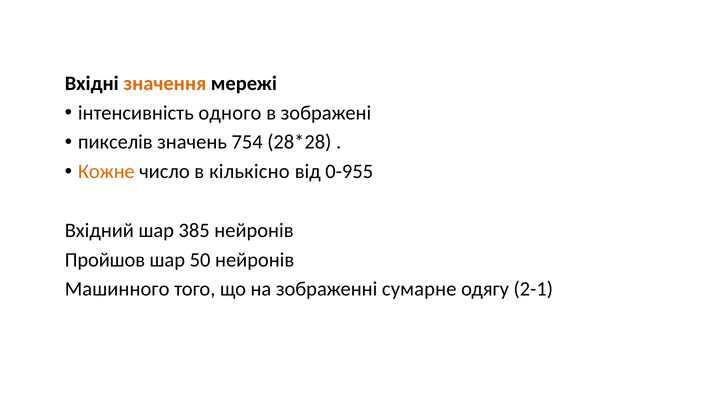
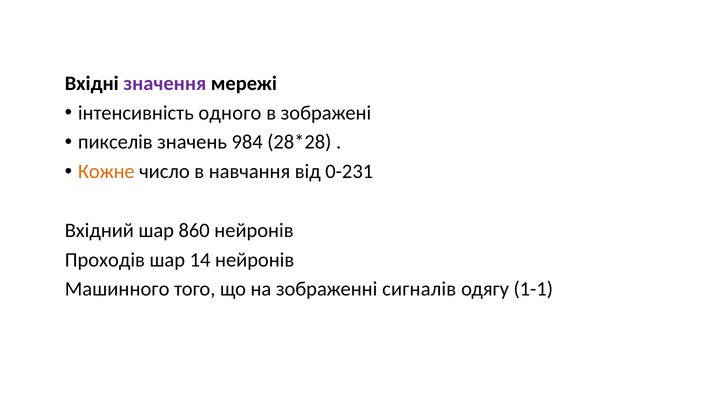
значення colour: orange -> purple
754: 754 -> 984
кількісно: кількісно -> навчання
0-955: 0-955 -> 0-231
385: 385 -> 860
Пройшов: Пройшов -> Проходів
50: 50 -> 14
сумарне: сумарне -> сигналів
2-1: 2-1 -> 1-1
